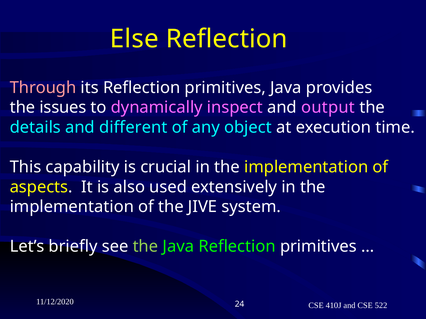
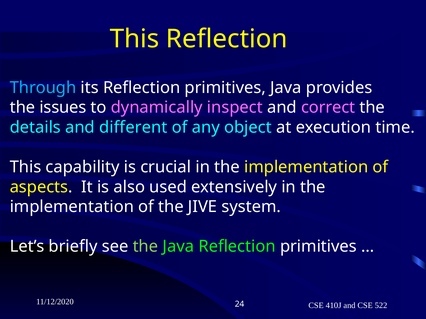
Else at (134, 39): Else -> This
Through colour: pink -> light blue
output: output -> correct
